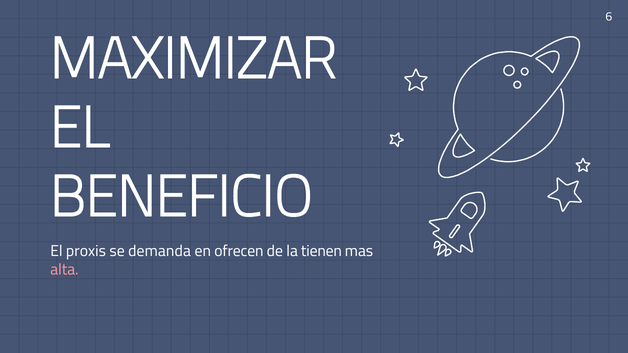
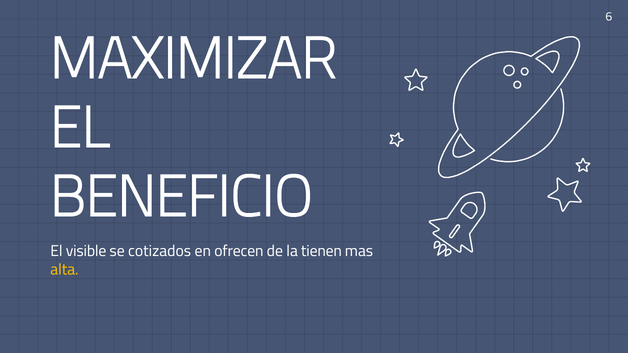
proxis: proxis -> visible
demanda: demanda -> cotizados
alta colour: pink -> yellow
